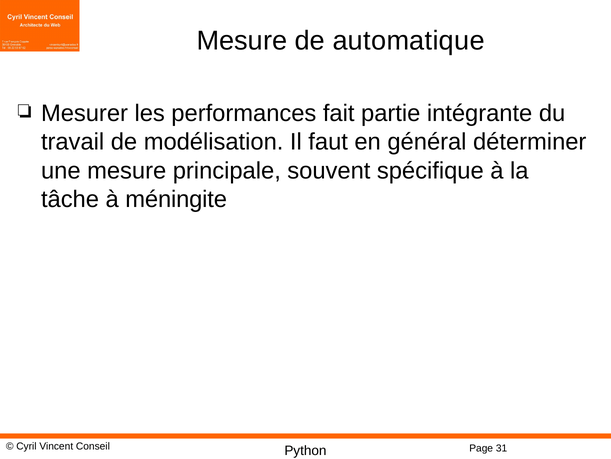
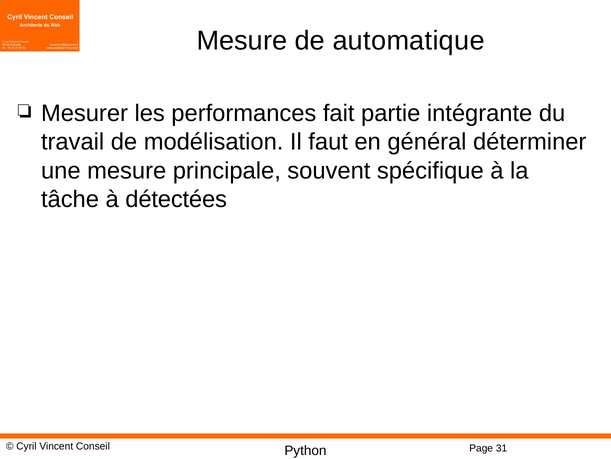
méningite: méningite -> détectées
